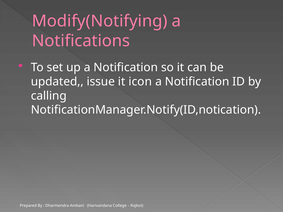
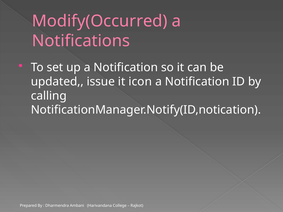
Modify(Notifying: Modify(Notifying -> Modify(Occurred
